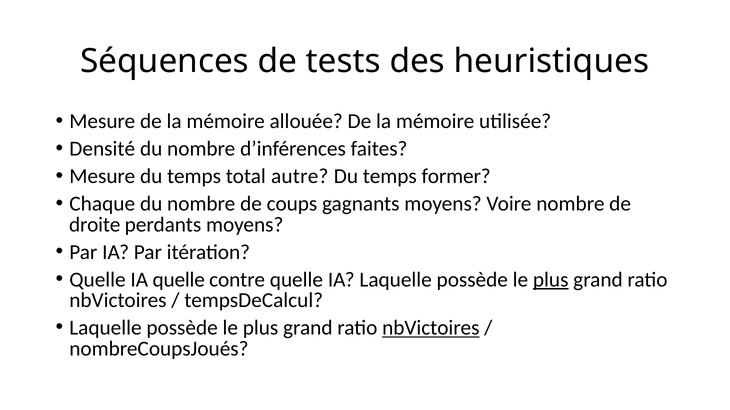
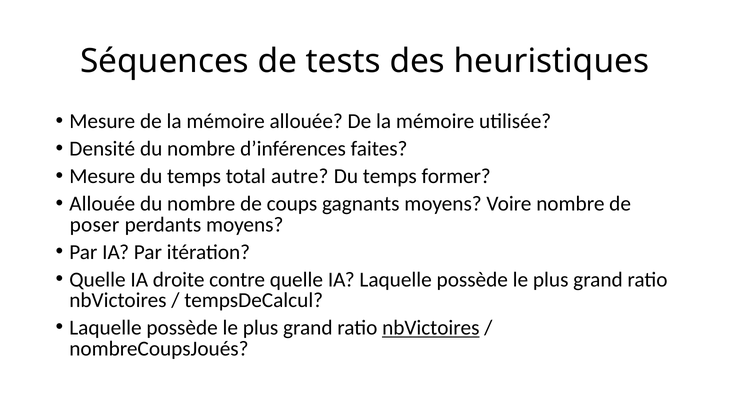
Chaque at (102, 204): Chaque -> Allouée
droite: droite -> poser
IA quelle: quelle -> droite
plus at (551, 280) underline: present -> none
